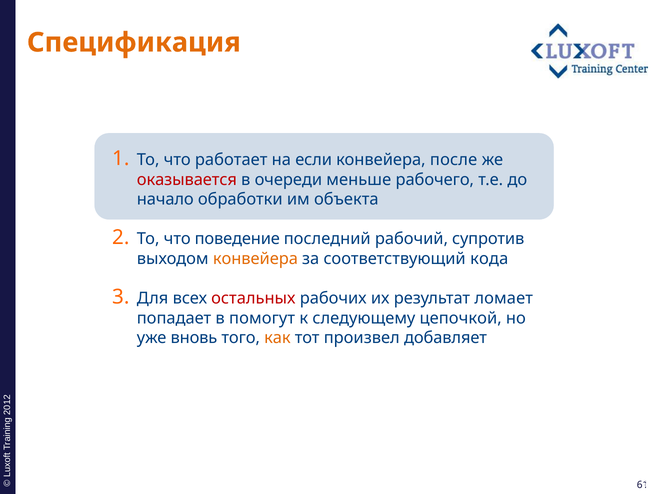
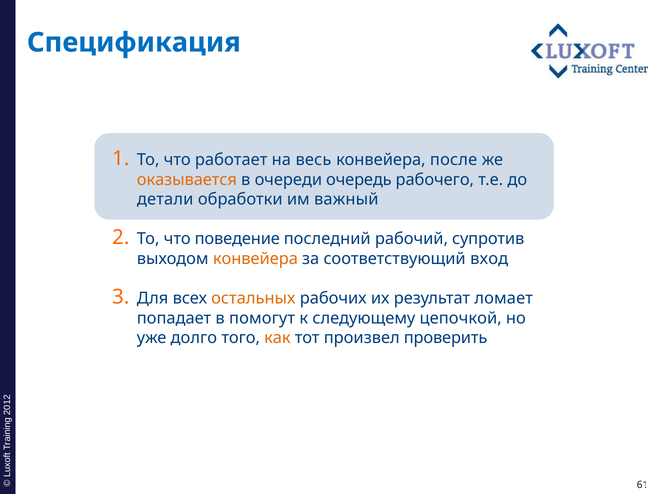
Спецификация colour: orange -> blue
если: если -> весь
оказывается colour: red -> orange
меньше: меньше -> очередь
начало: начало -> детали
объекта: объекта -> важный
кода: кода -> вход
остальных colour: red -> orange
вновь: вновь -> долго
добавляет: добавляет -> проверить
